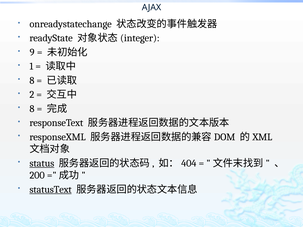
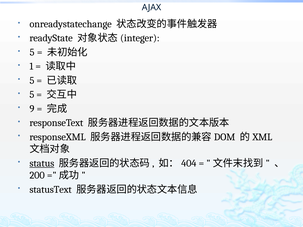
9 at (32, 52): 9 -> 5
8 at (32, 81): 8 -> 5
2 at (32, 95): 2 -> 5
8 at (32, 109): 8 -> 9
statusText underline: present -> none
